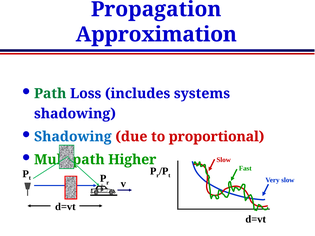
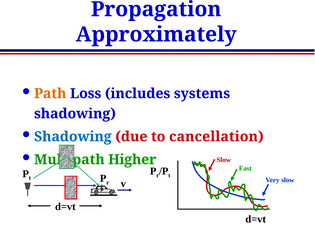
Approximation: Approximation -> Approximately
Path colour: green -> orange
proportional: proportional -> cancellation
